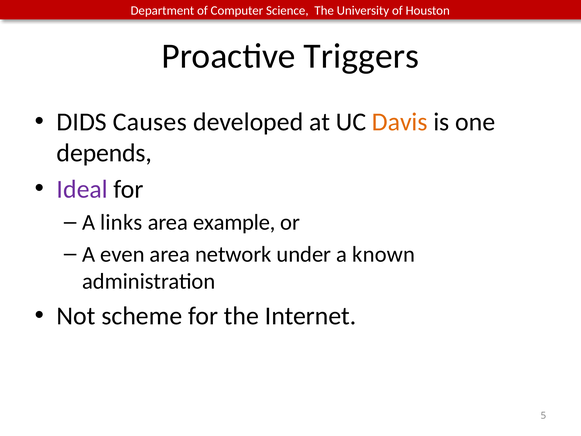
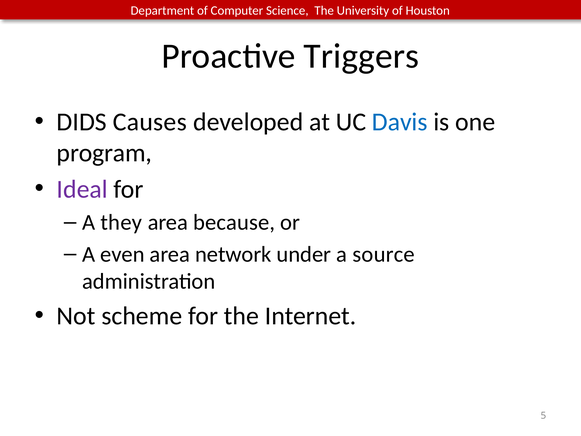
Davis colour: orange -> blue
depends: depends -> program
links: links -> they
example: example -> because
known: known -> source
